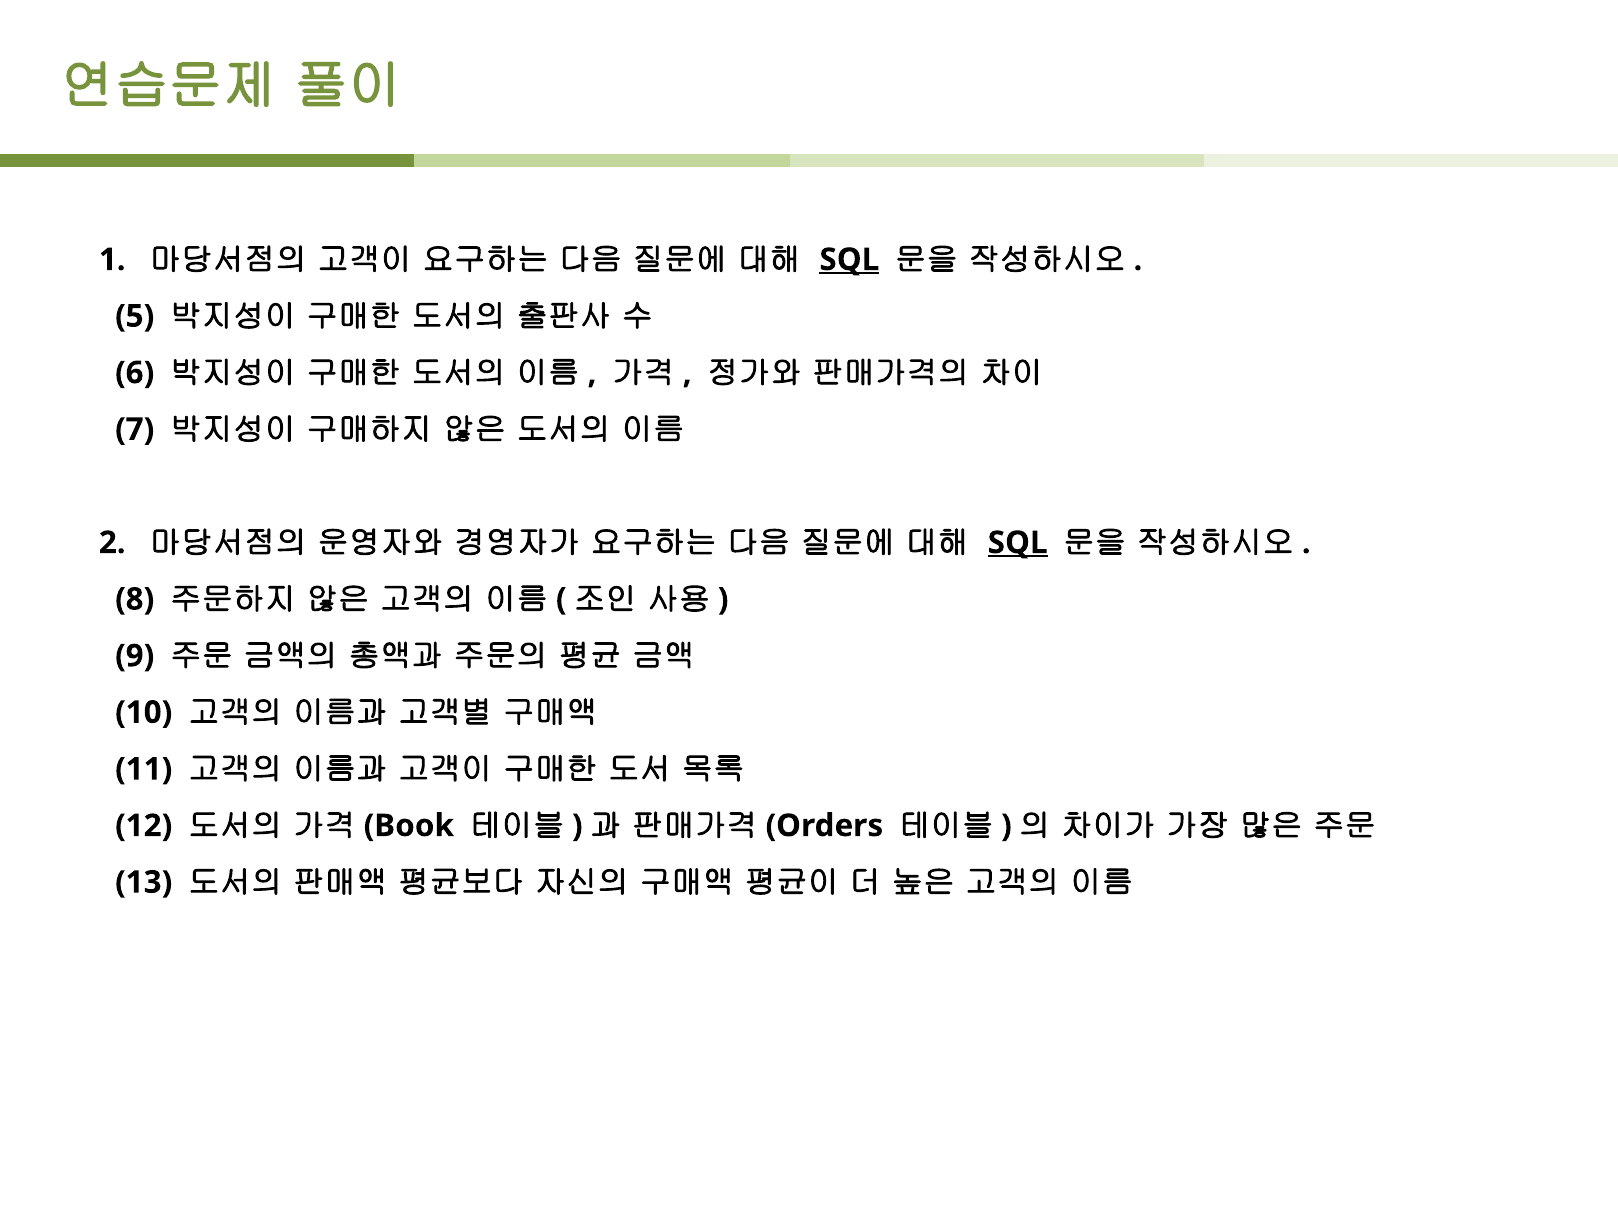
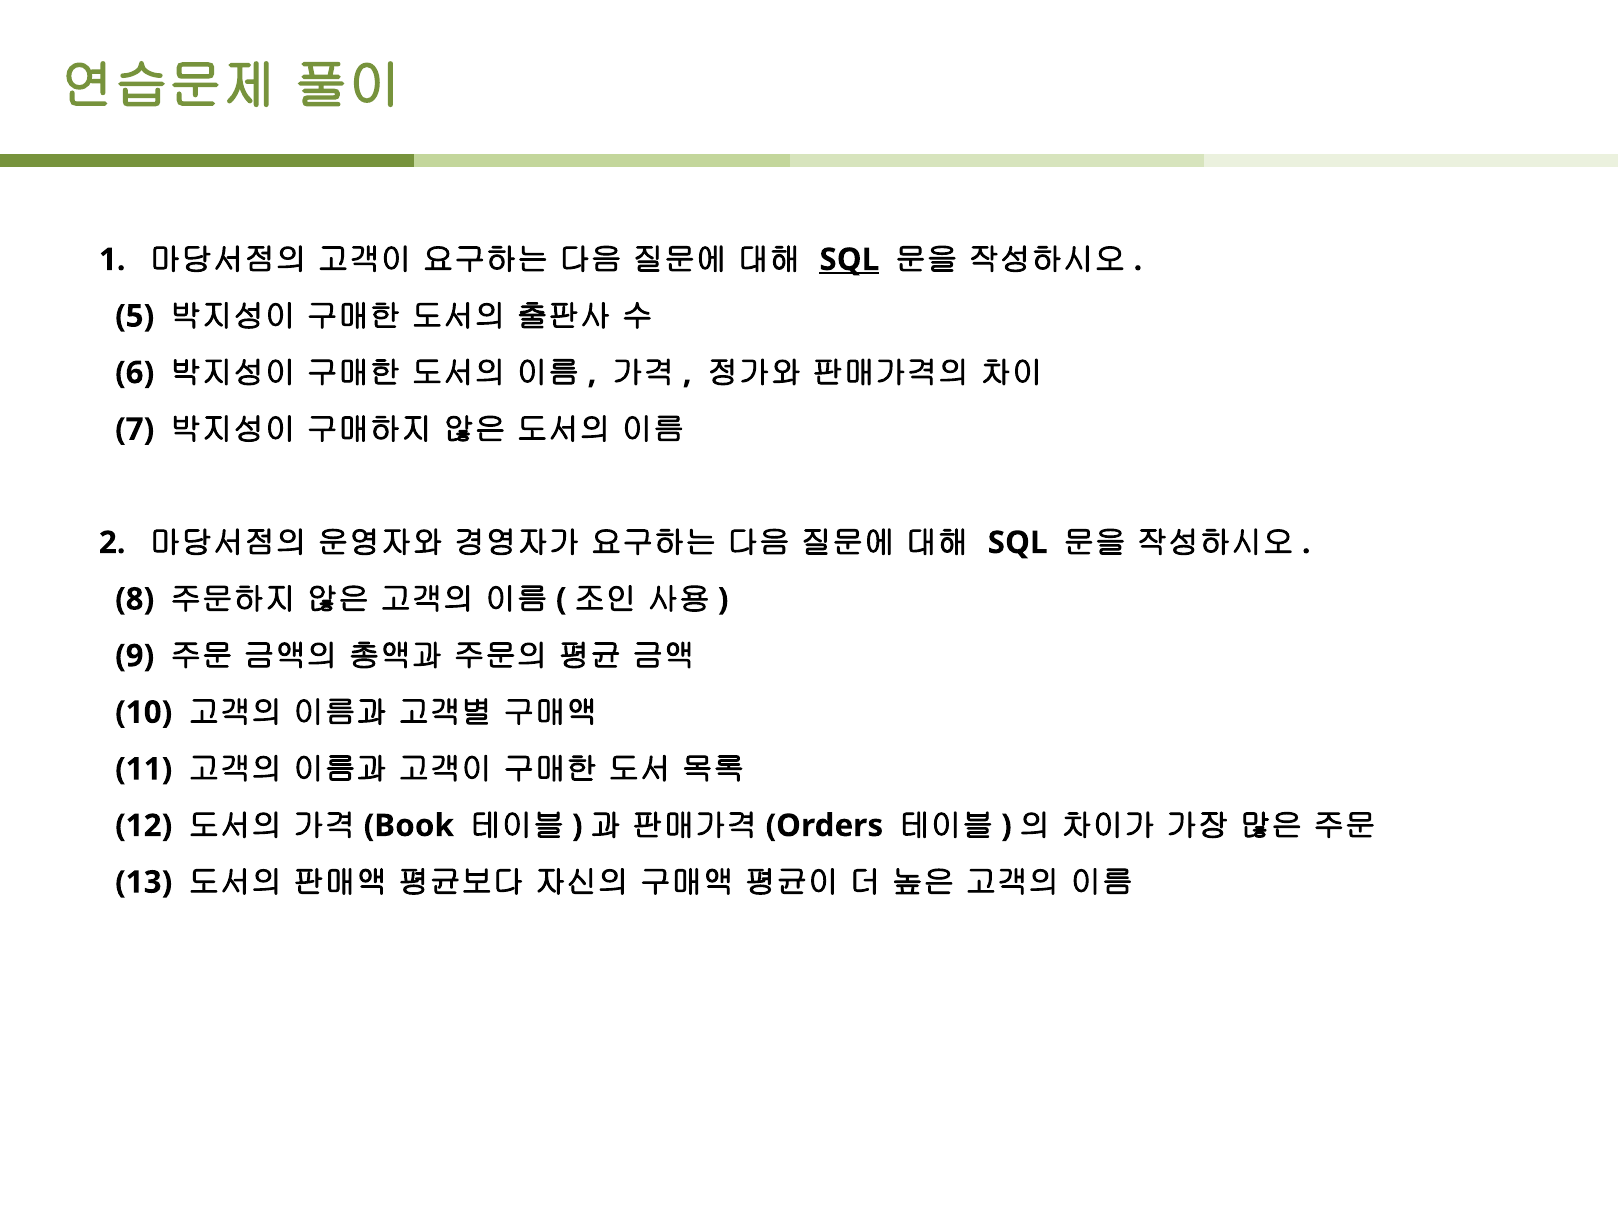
SQL at (1018, 543) underline: present -> none
